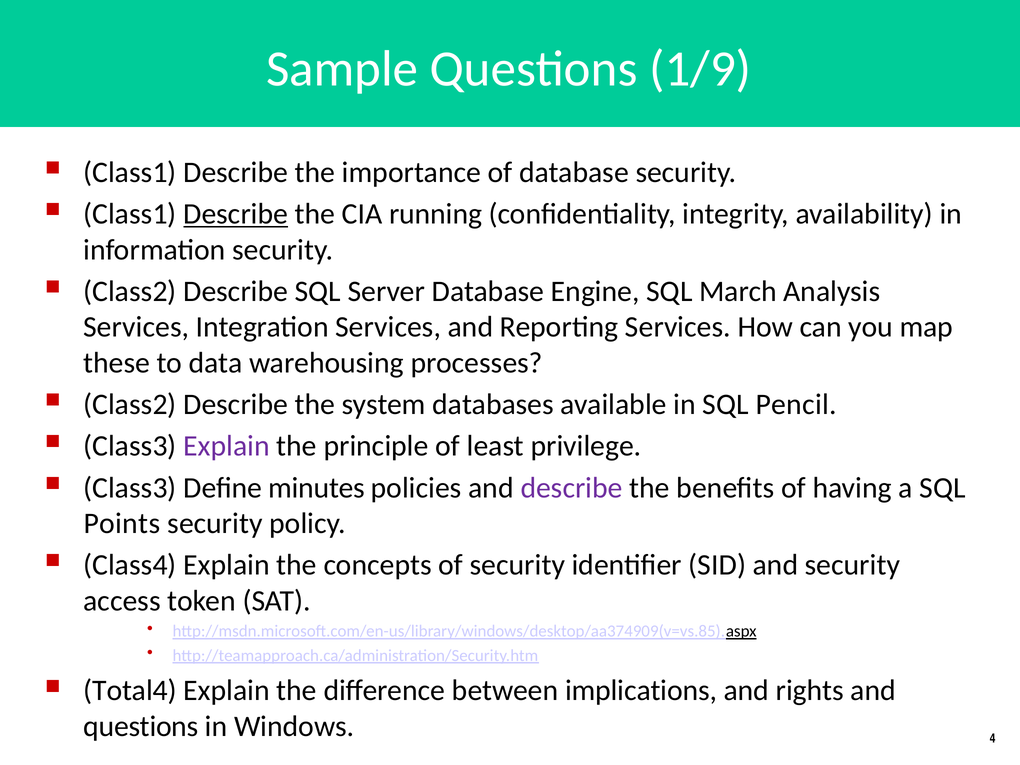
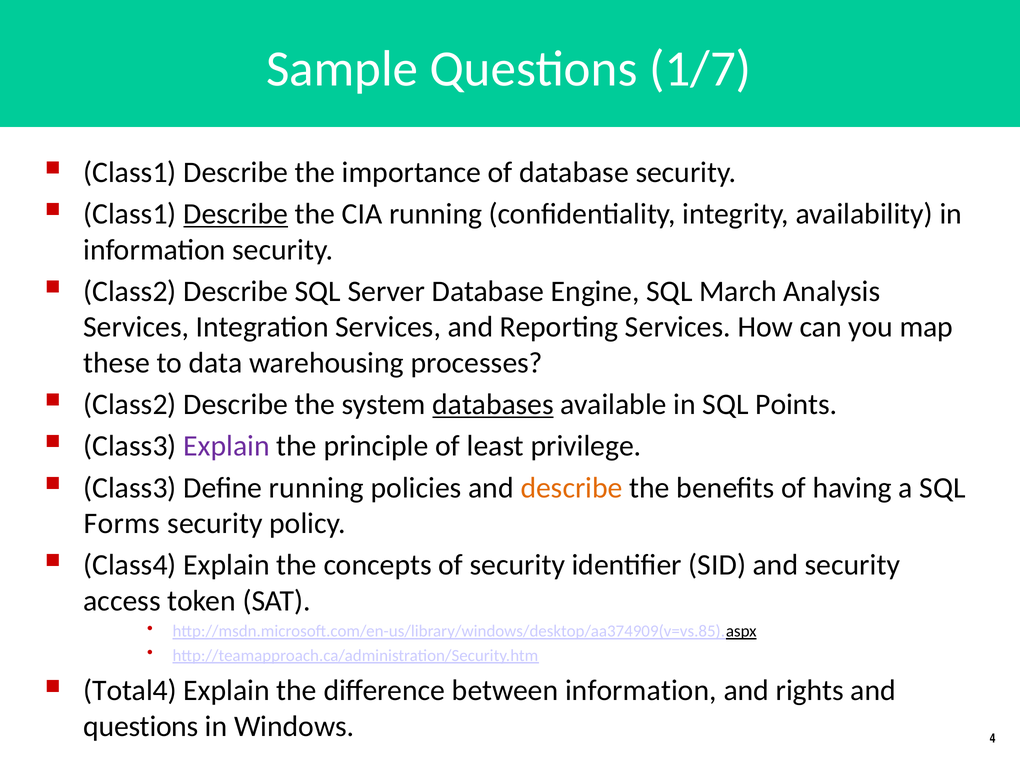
1/9: 1/9 -> 1/7
databases underline: none -> present
Pencil: Pencil -> Points
Define minutes: minutes -> running
describe at (572, 488) colour: purple -> orange
Points: Points -> Forms
between implications: implications -> information
